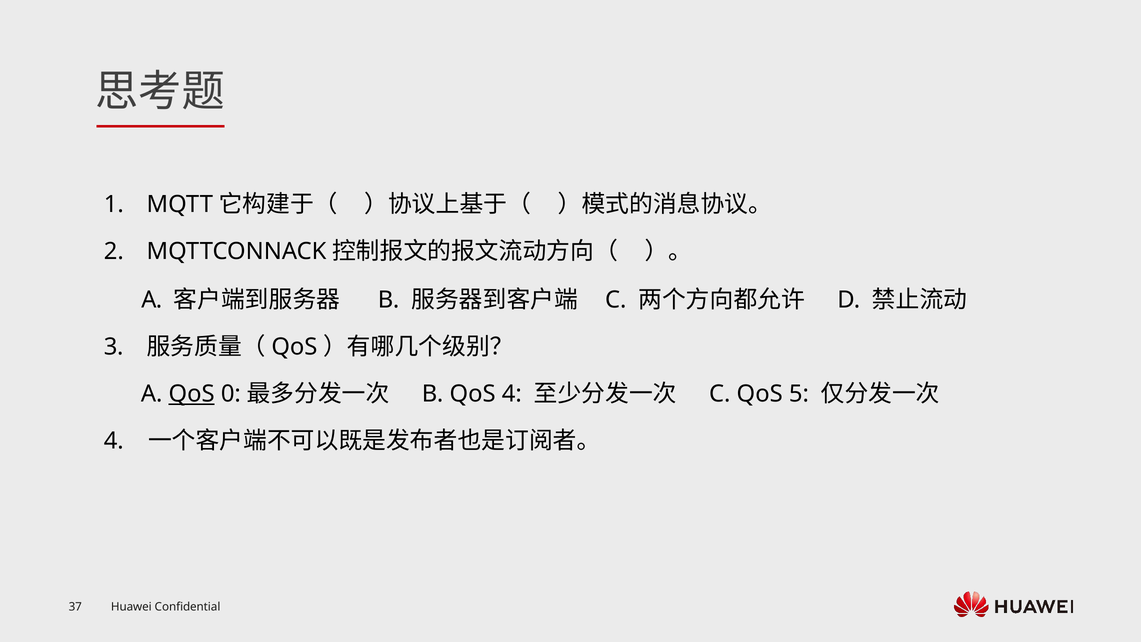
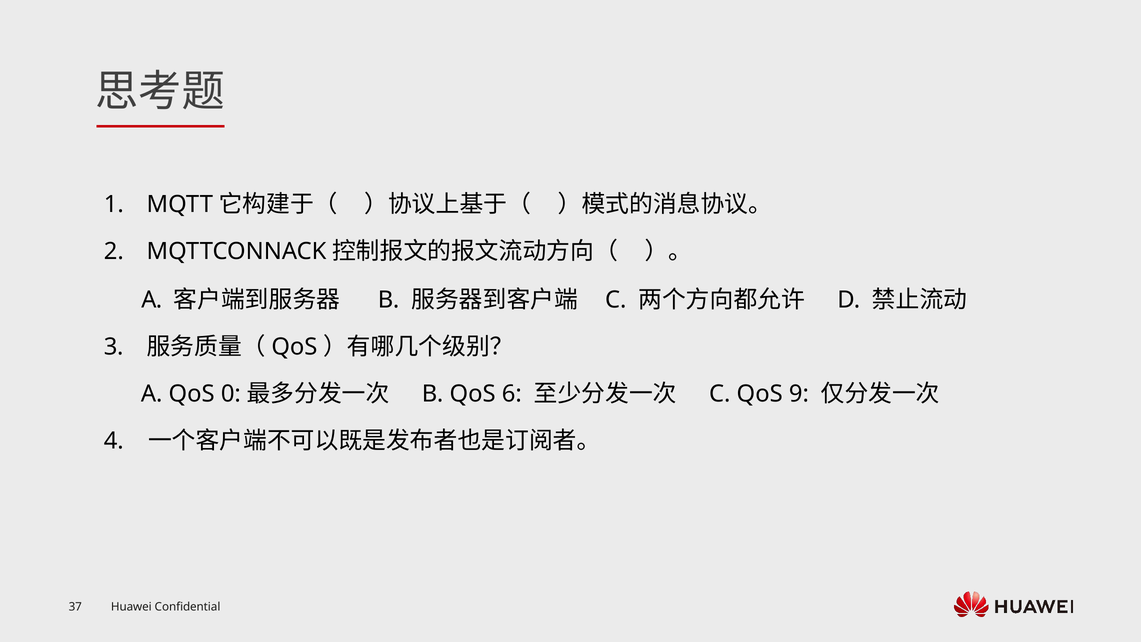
QoS at (192, 394) underline: present -> none
QoS 4: 4 -> 6
5: 5 -> 9
